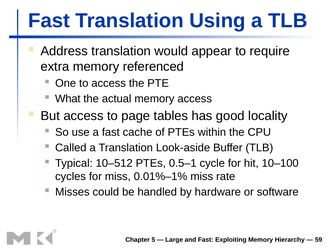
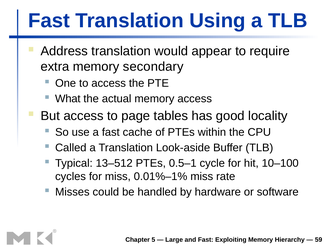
referenced: referenced -> secondary
10–512: 10–512 -> 13–512
